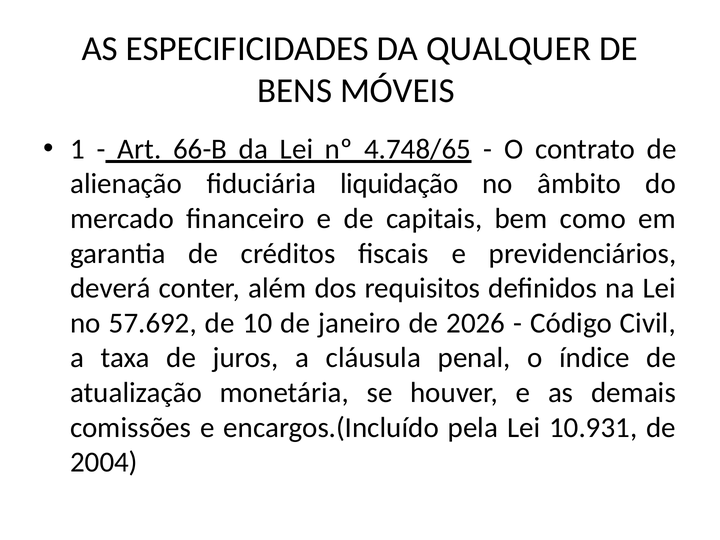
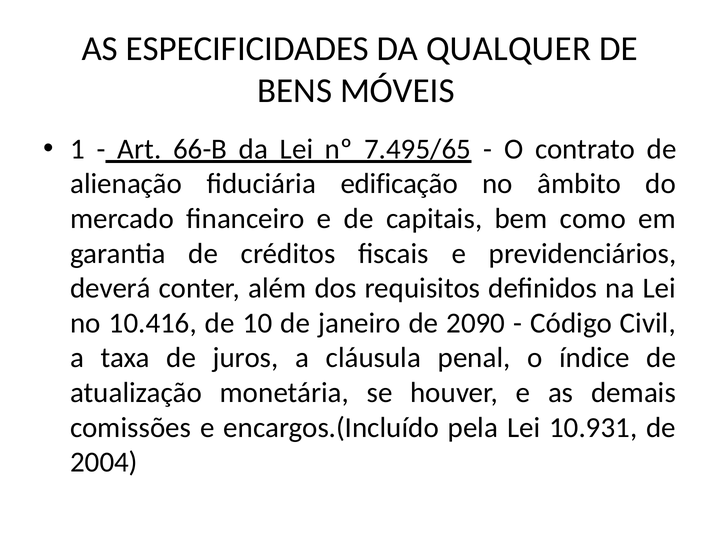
4.748/65: 4.748/65 -> 7.495/65
liquidação: liquidação -> edificação
57.692: 57.692 -> 10.416
2026: 2026 -> 2090
